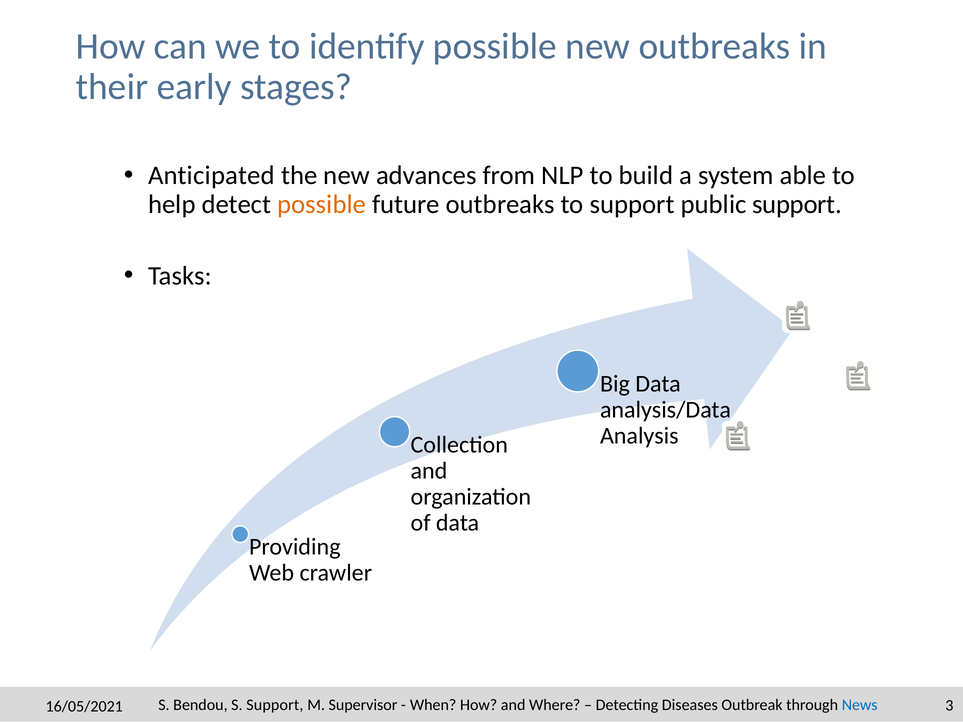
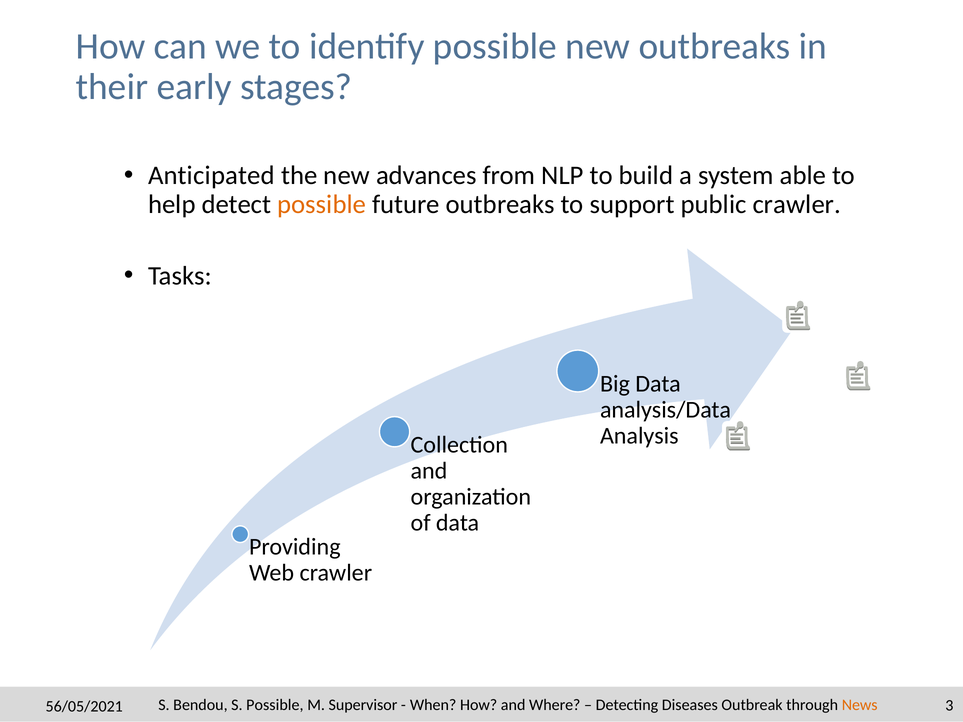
public support: support -> crawler
16/05/2021: 16/05/2021 -> 56/05/2021
S Support: Support -> Possible
News colour: blue -> orange
